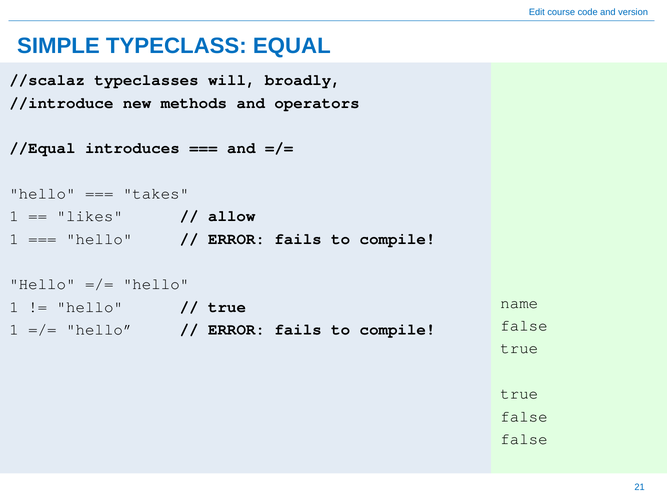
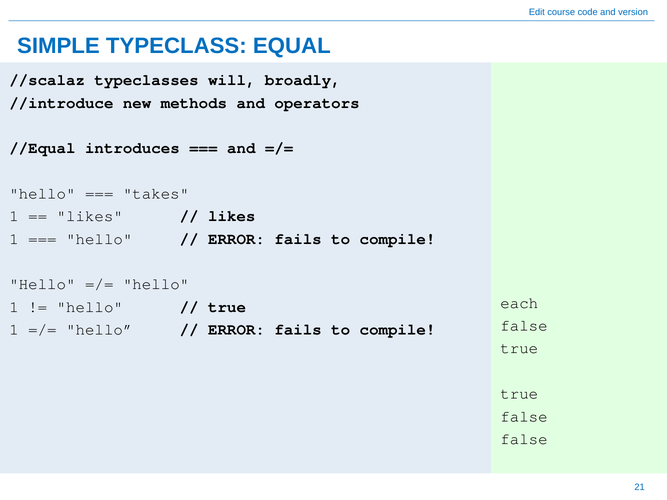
allow at (232, 216): allow -> likes
name: name -> each
